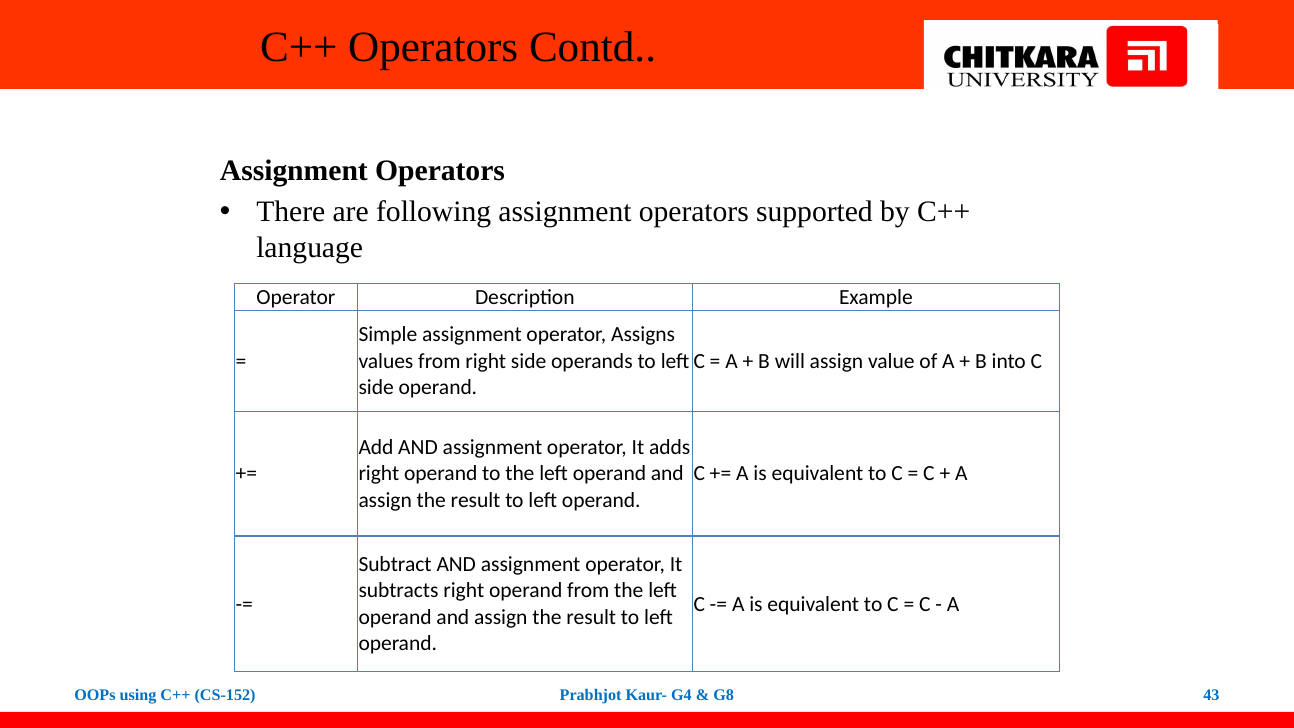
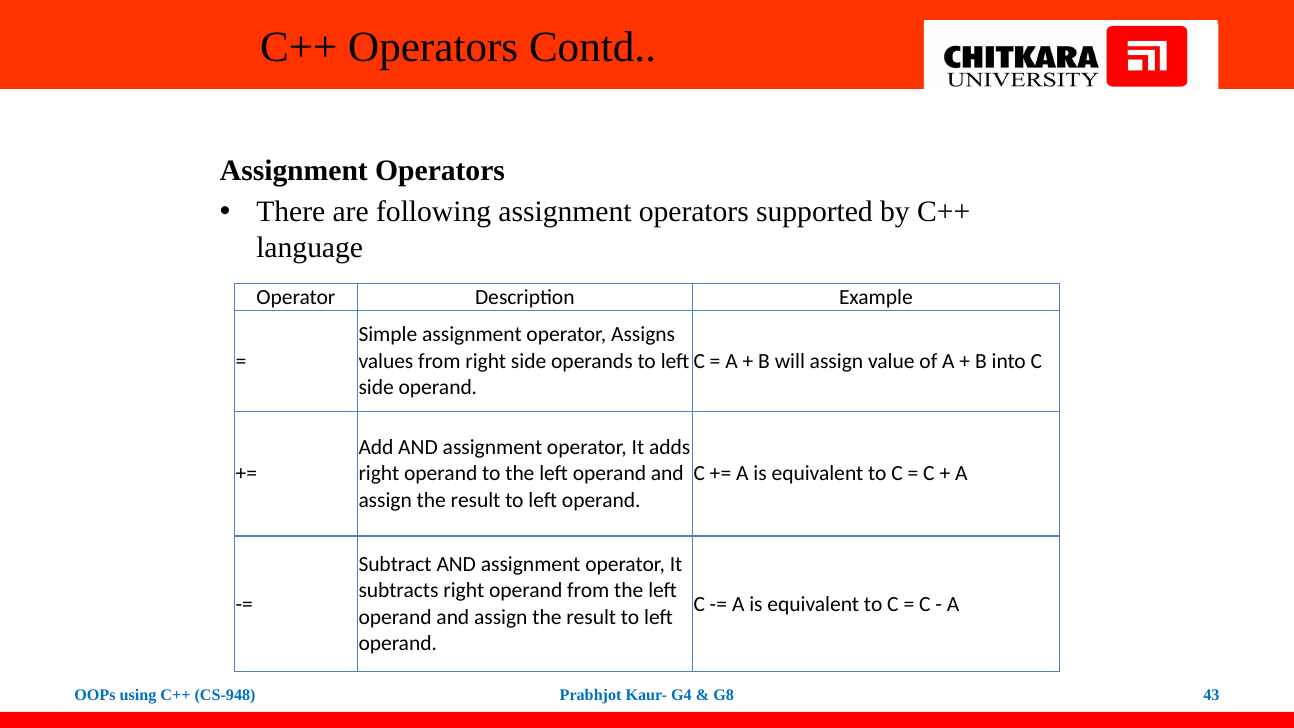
CS-152: CS-152 -> CS-948
